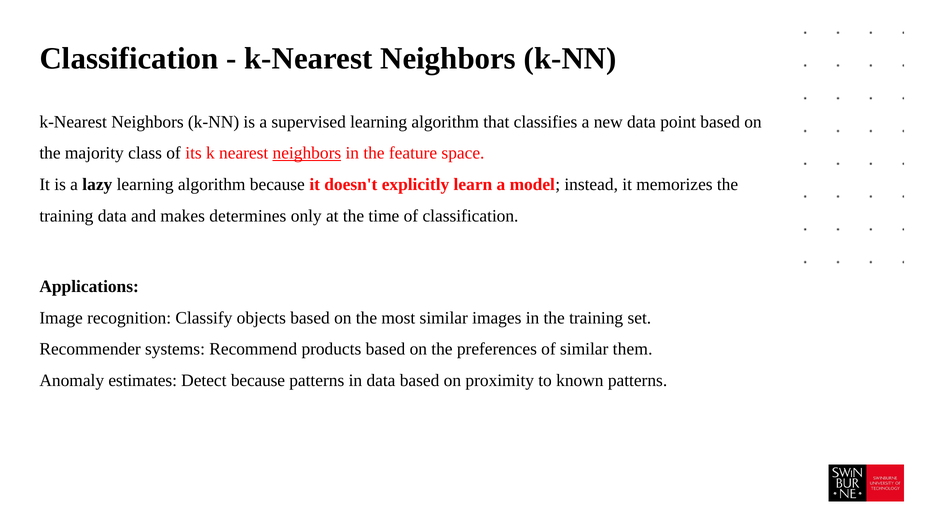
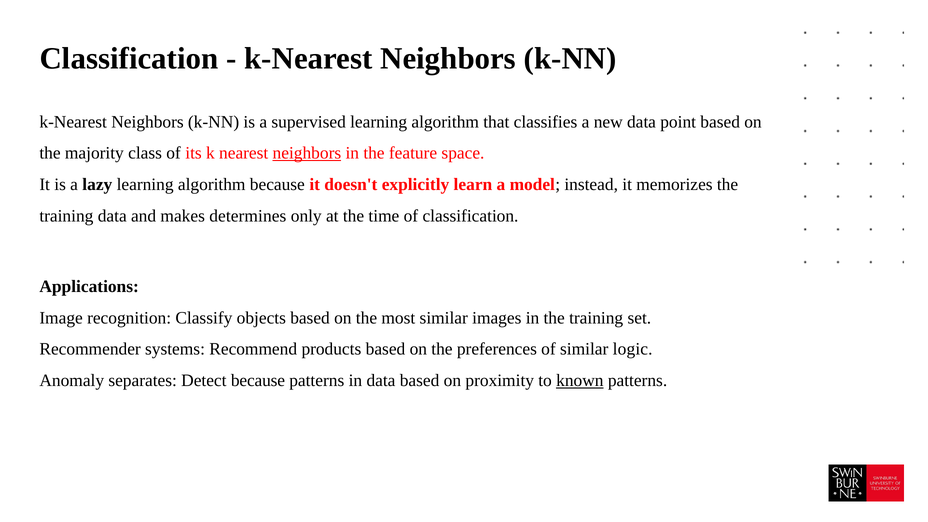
them: them -> logic
estimates: estimates -> separates
known underline: none -> present
